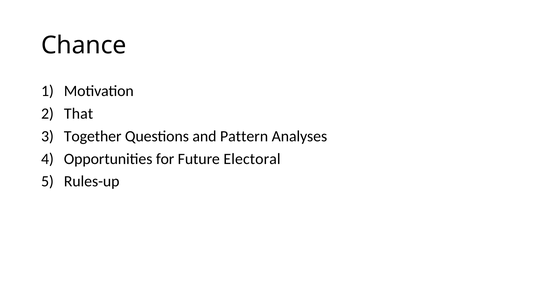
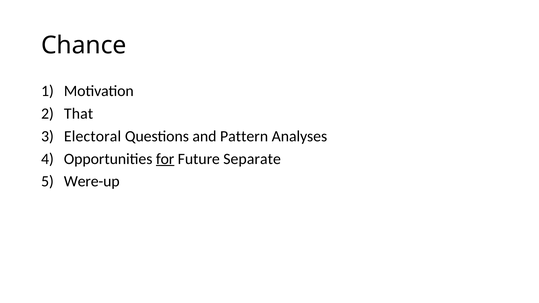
Together: Together -> Electoral
for underline: none -> present
Electoral: Electoral -> Separate
Rules-up: Rules-up -> Were-up
